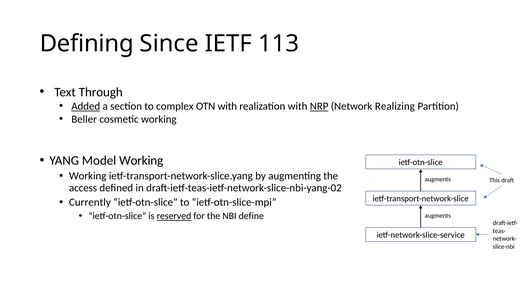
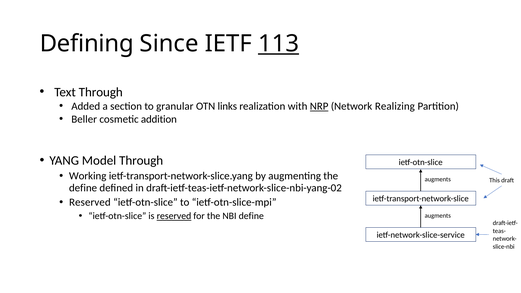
113 underline: none -> present
Added underline: present -> none
complex: complex -> granular
OTN with: with -> links
cosmetic working: working -> addition
Model Working: Working -> Through
access at (83, 188): access -> define
Currently at (90, 202): Currently -> Reserved
